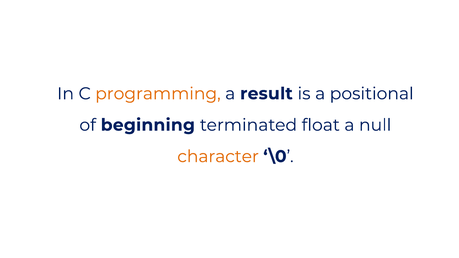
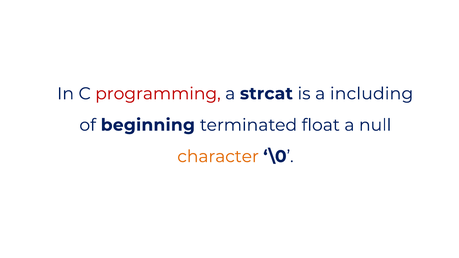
programming colour: orange -> red
result: result -> strcat
positional: positional -> including
